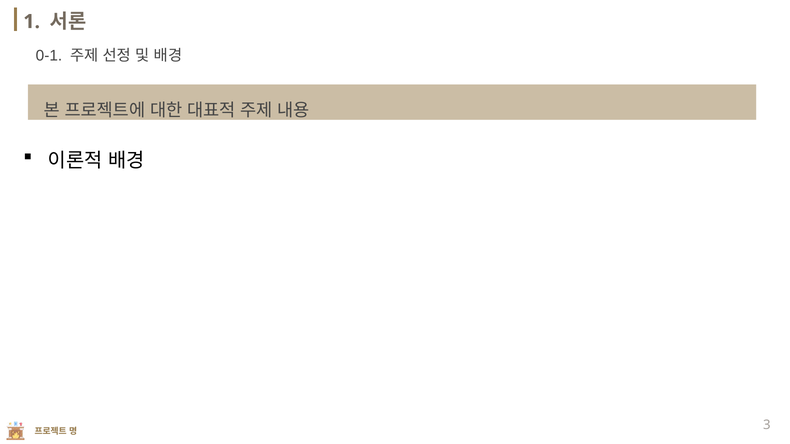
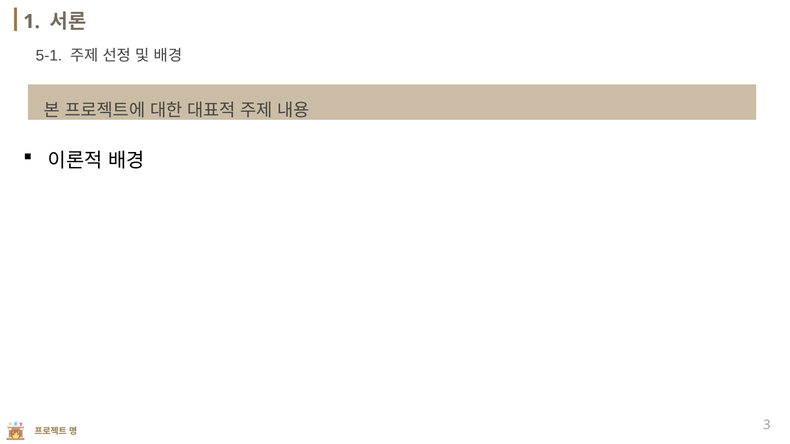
0-1: 0-1 -> 5-1
